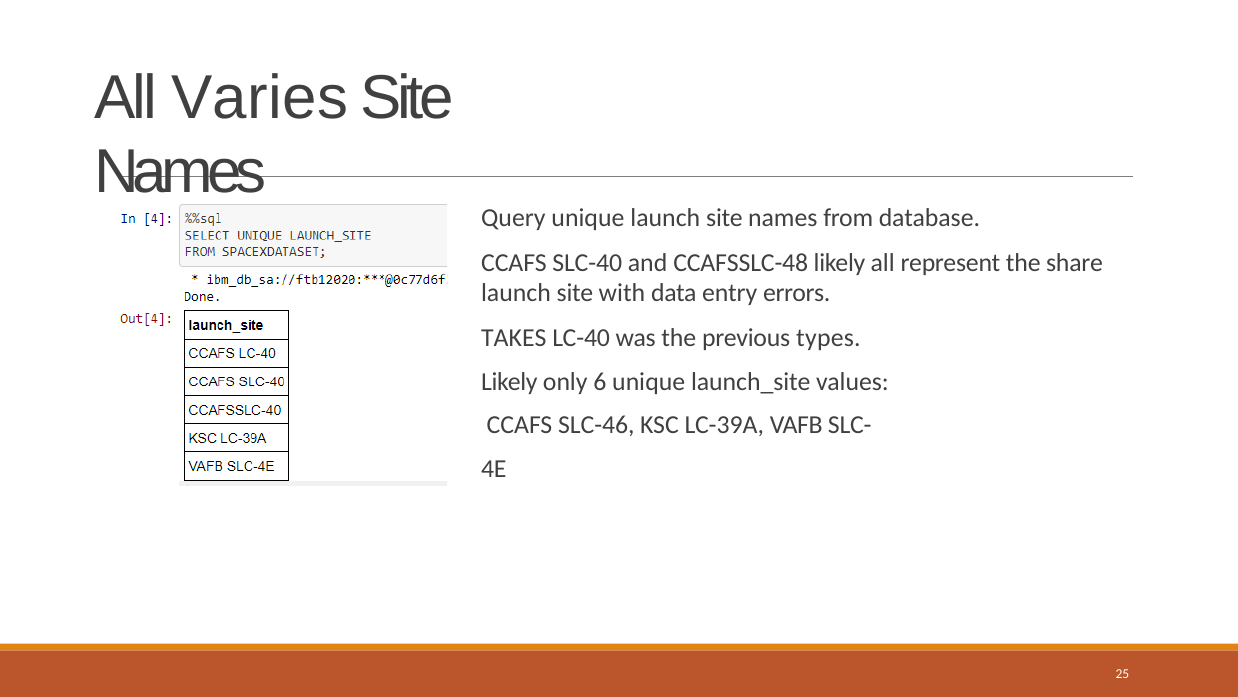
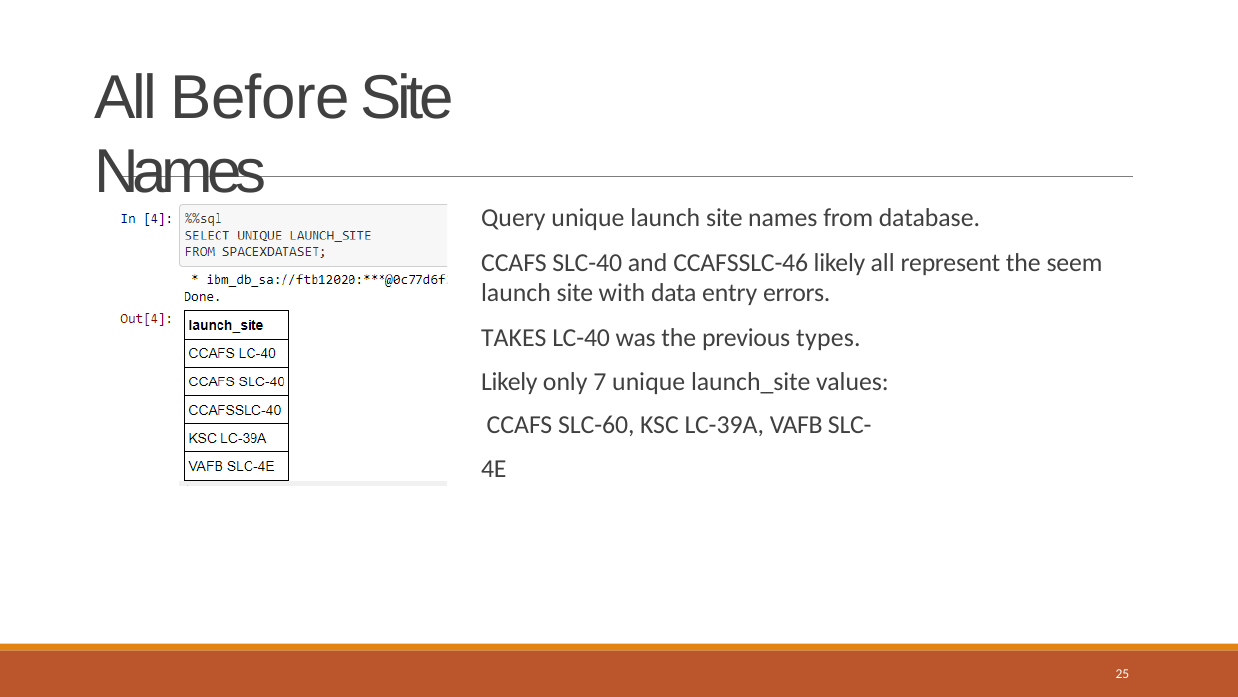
Varies: Varies -> Before
CCAFSSLC-48: CCAFSSLC-48 -> CCAFSSLC-46
share: share -> seem
6: 6 -> 7
SLC-46: SLC-46 -> SLC-60
